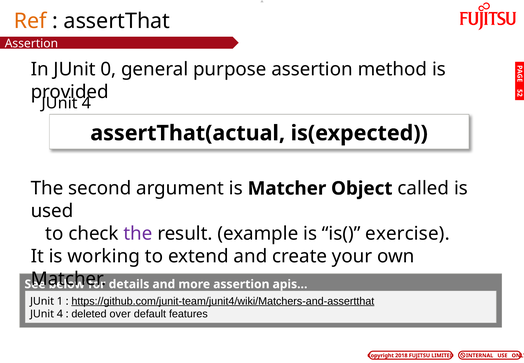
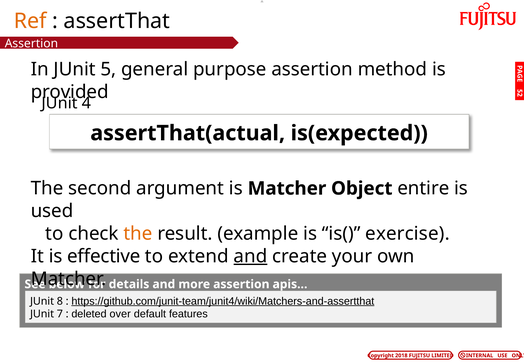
JUnit 0: 0 -> 5
called: called -> entire
the at (138, 233) colour: purple -> orange
working: working -> effective
and at (250, 256) underline: none -> present
1: 1 -> 8
4 at (60, 314): 4 -> 7
